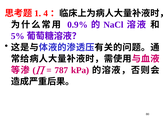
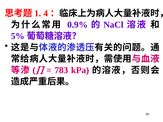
787: 787 -> 783
